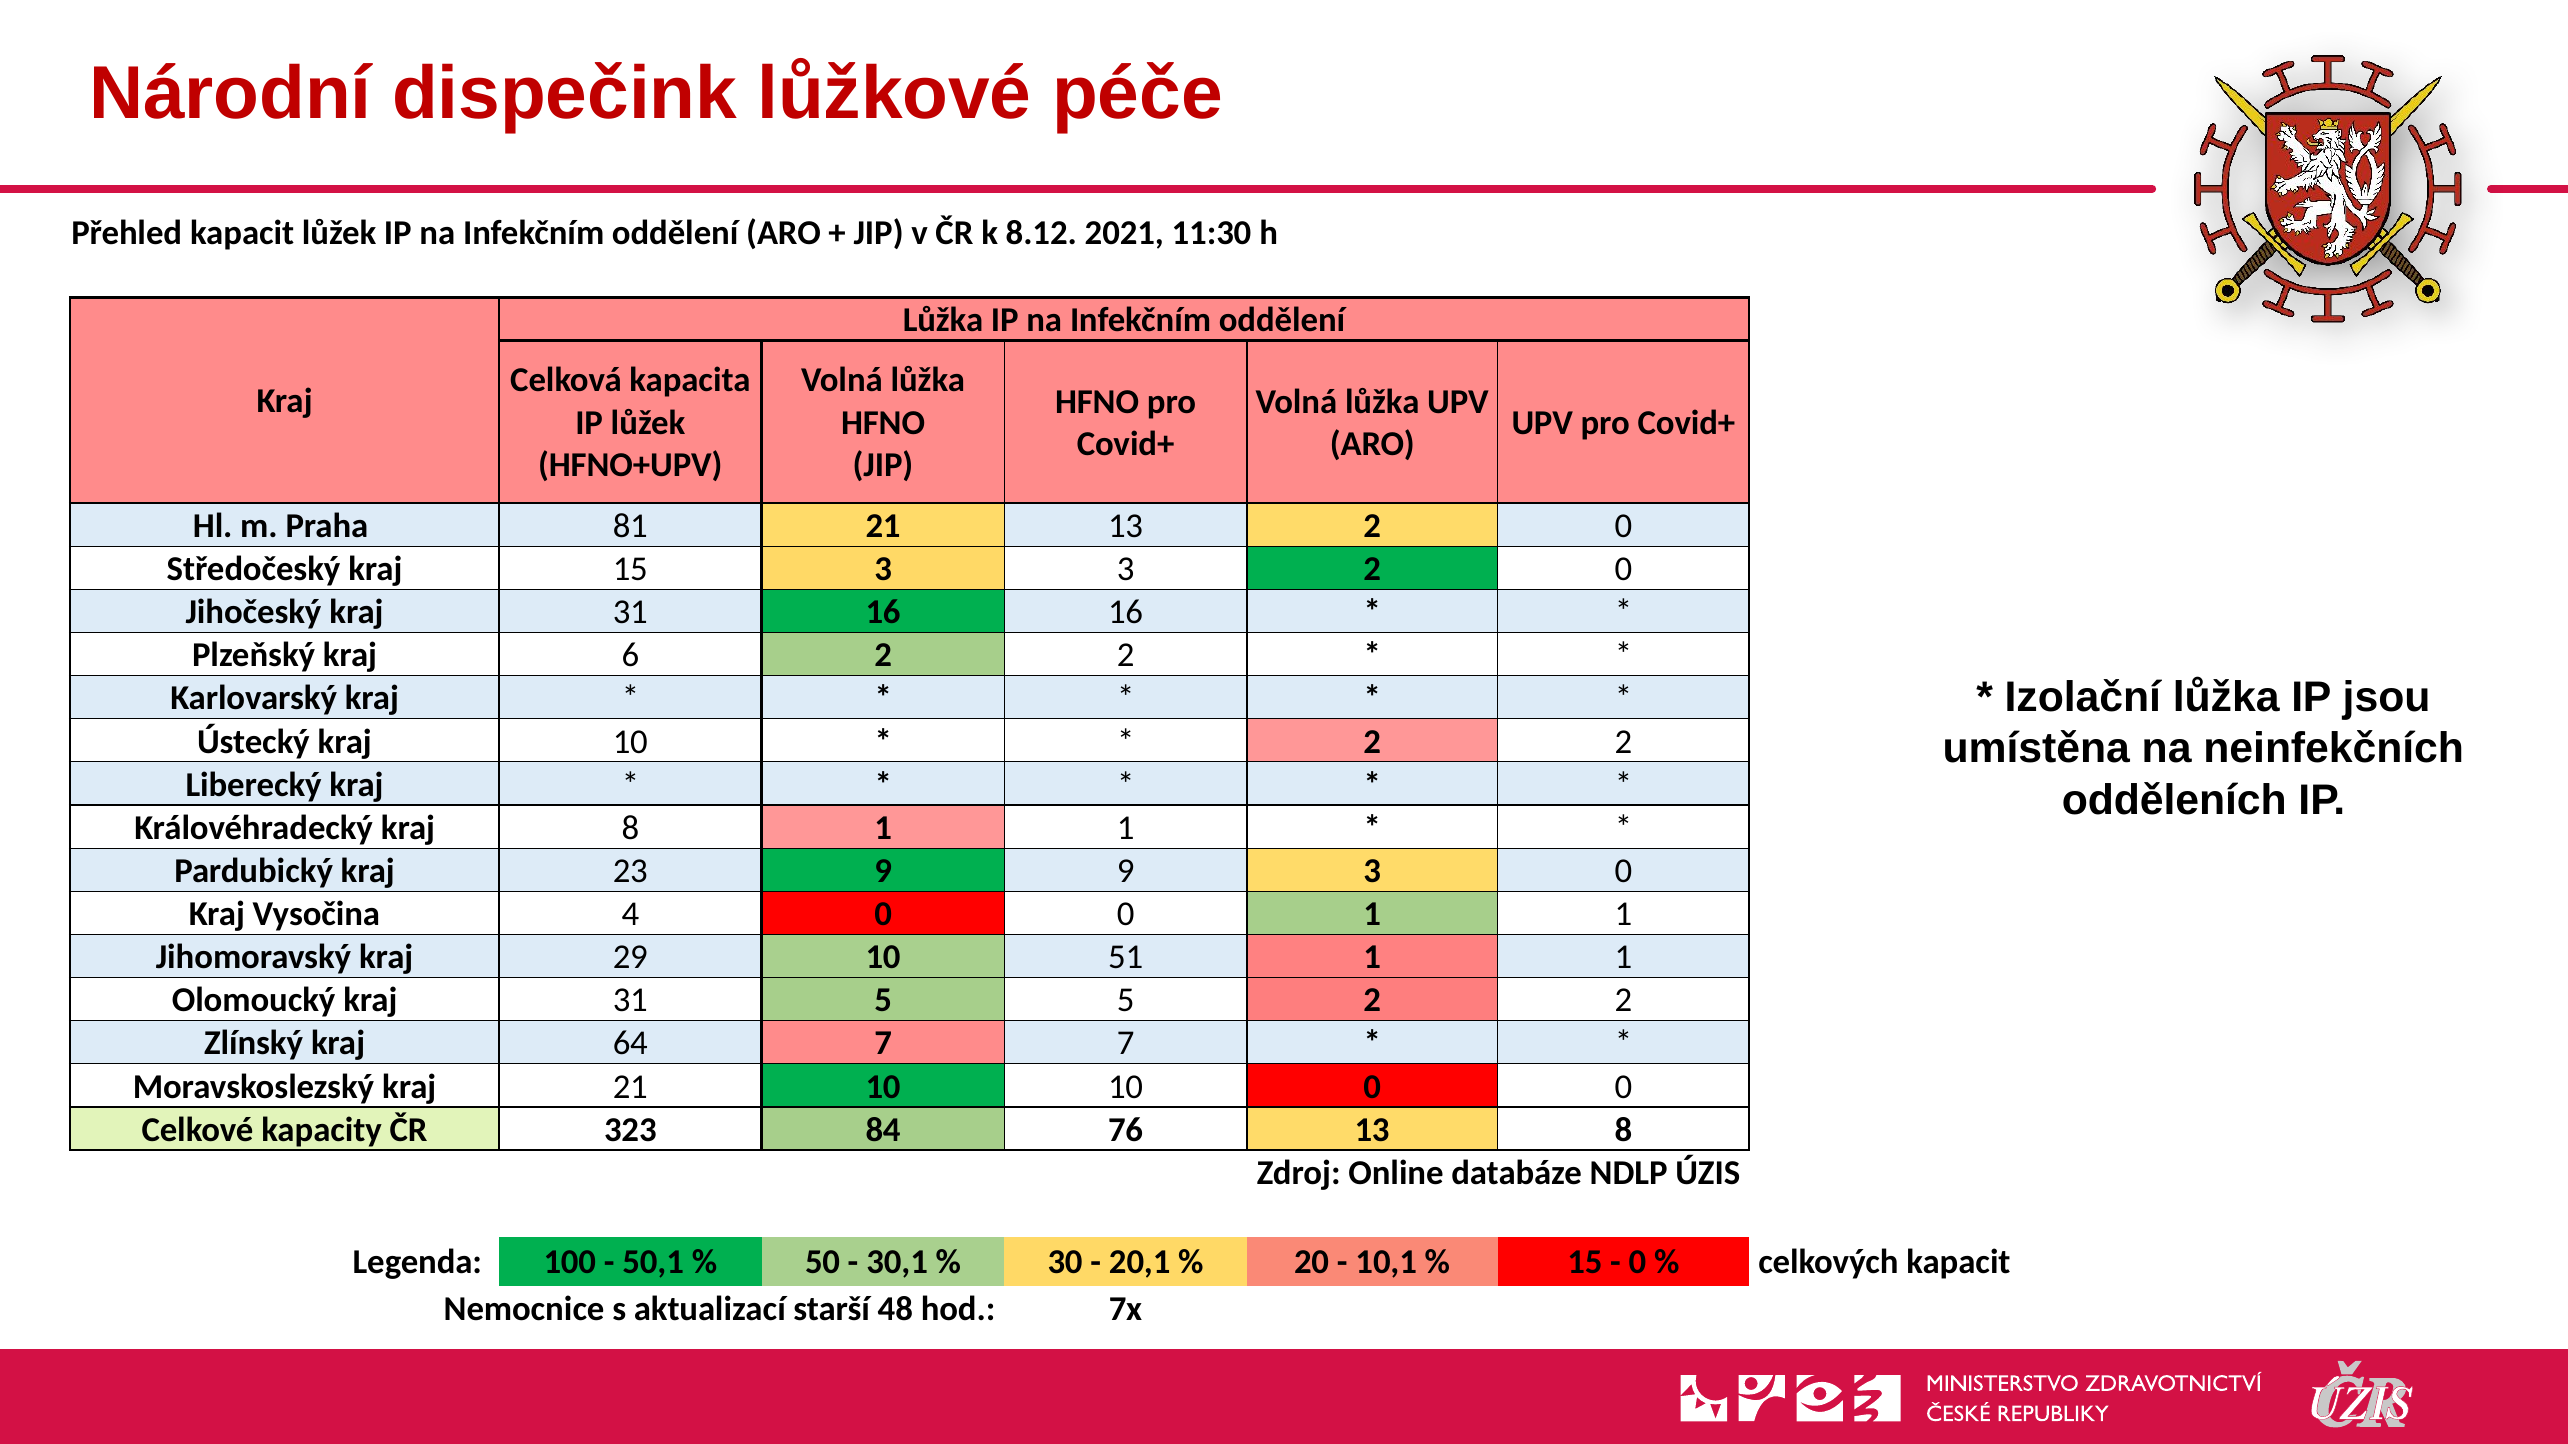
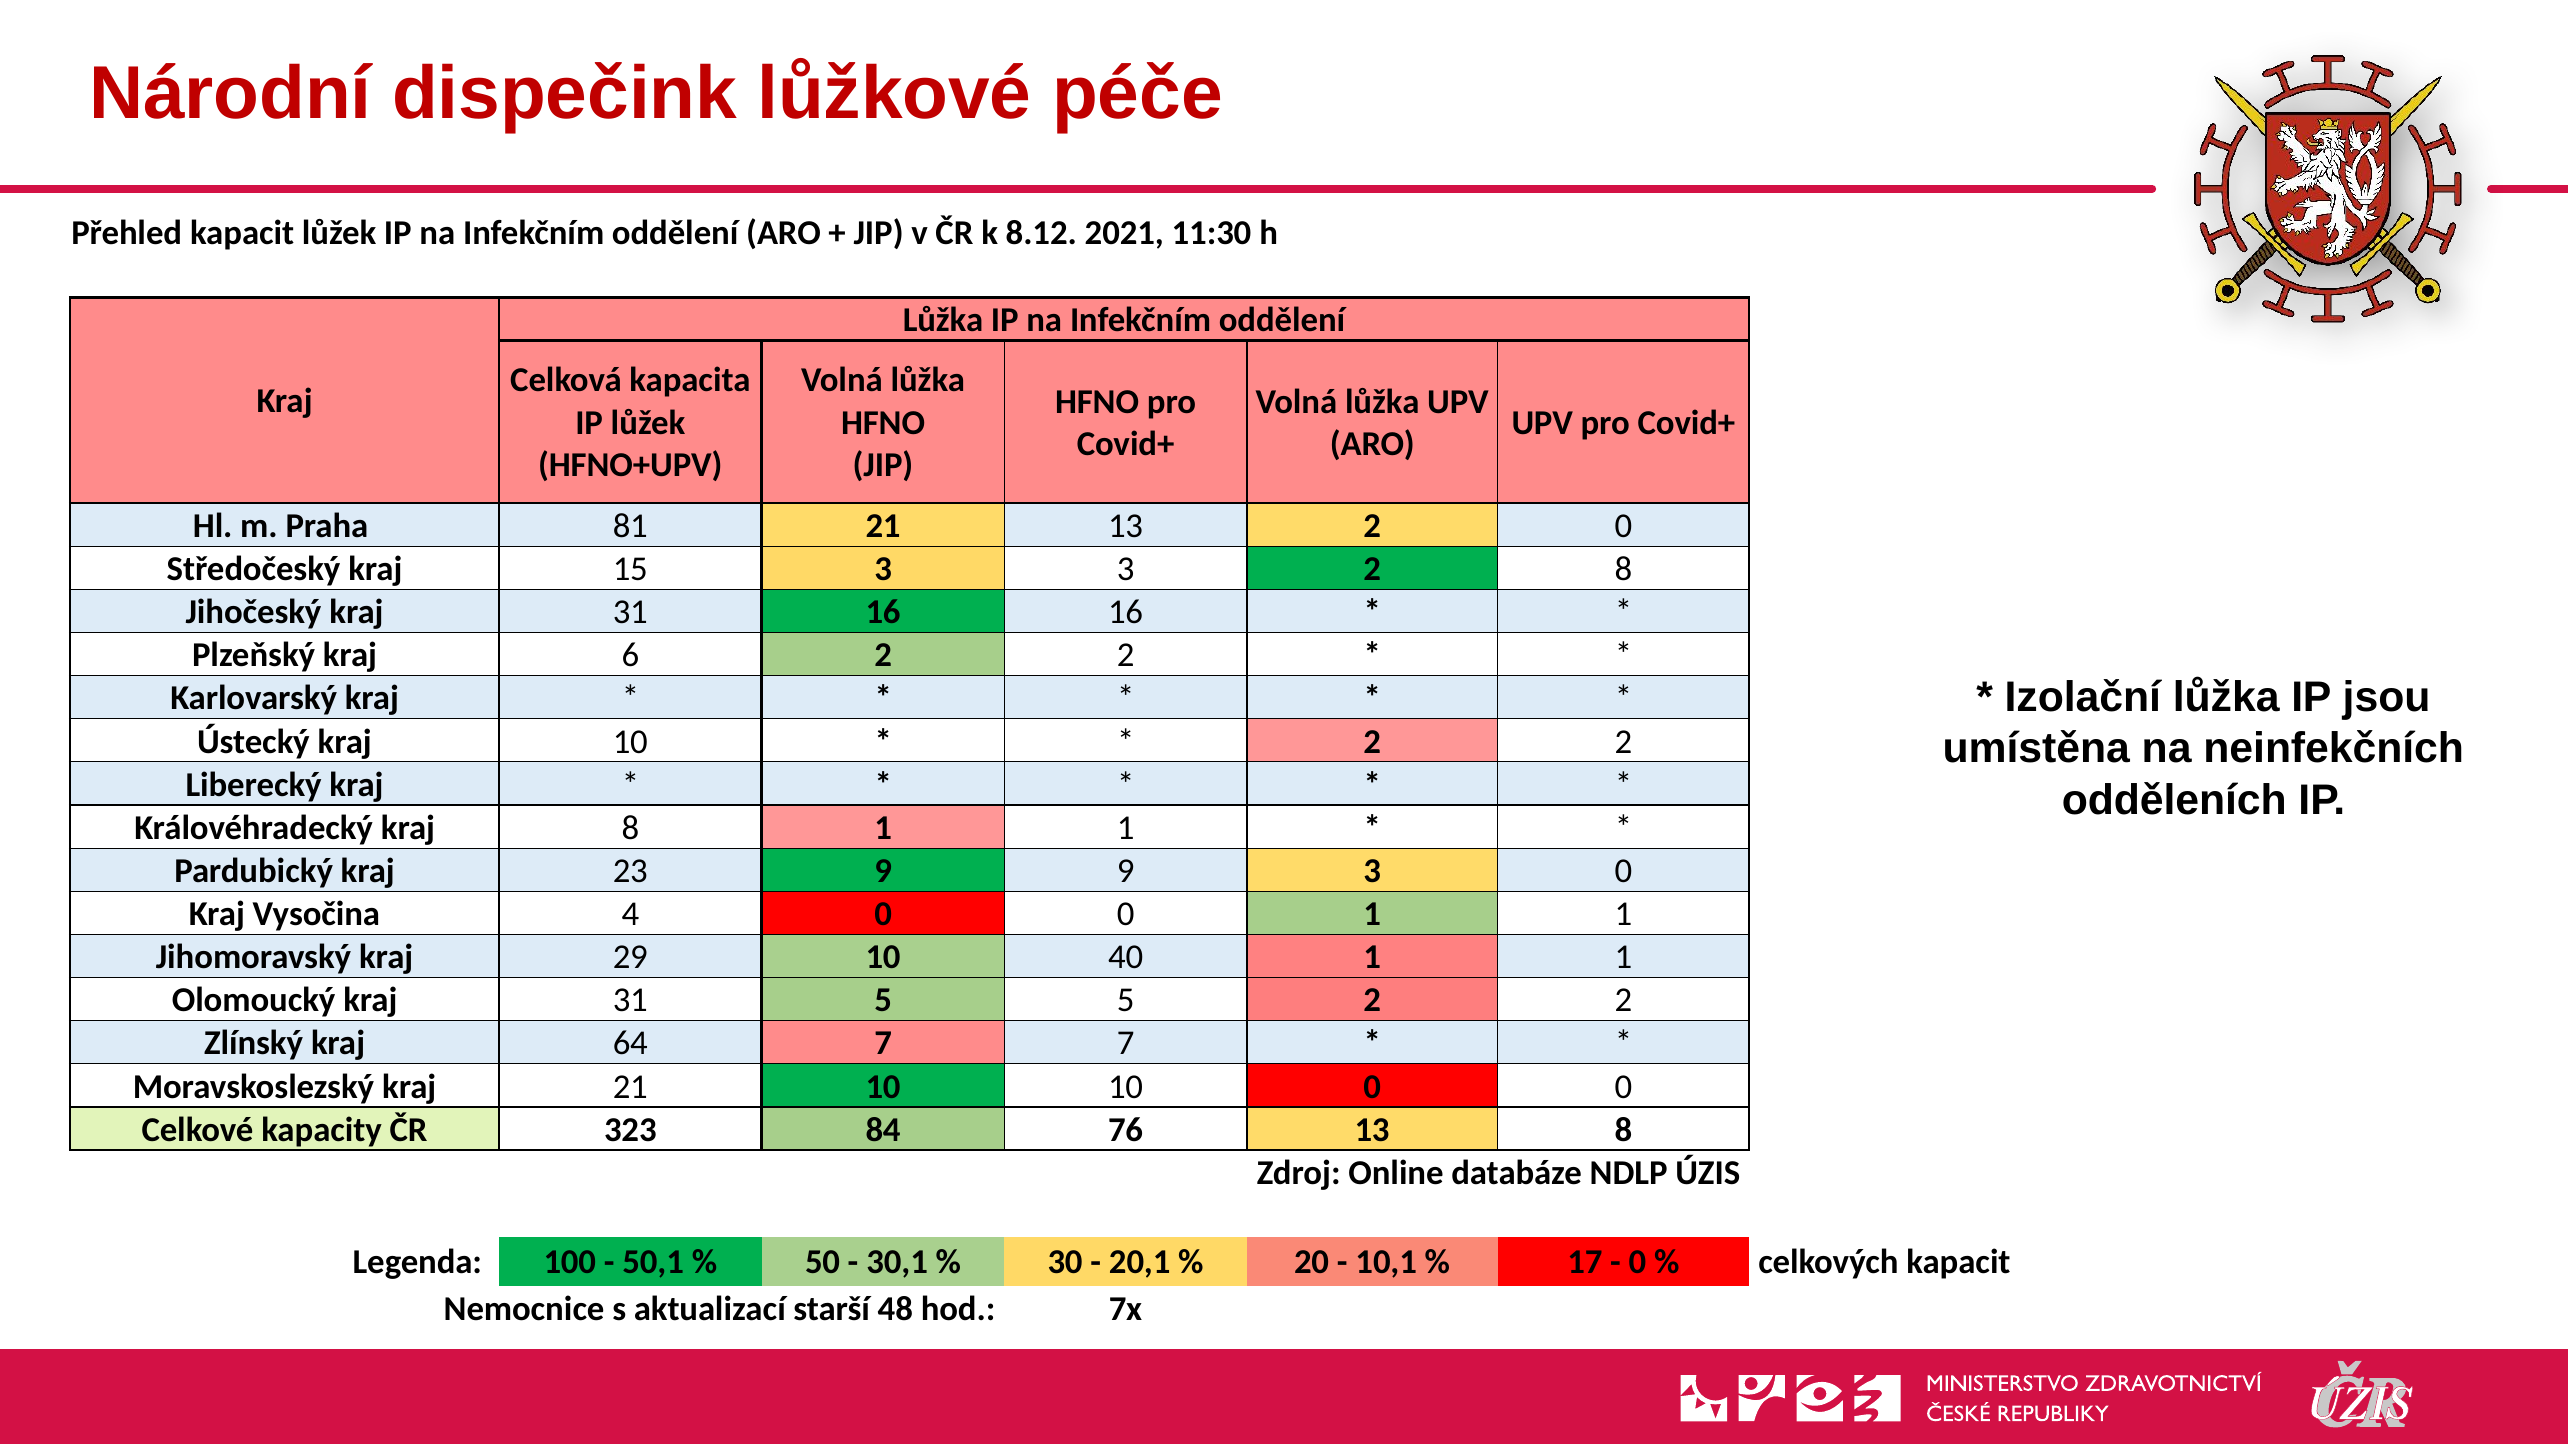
3 2 0: 0 -> 8
51: 51 -> 40
15 at (1585, 1263): 15 -> 17
